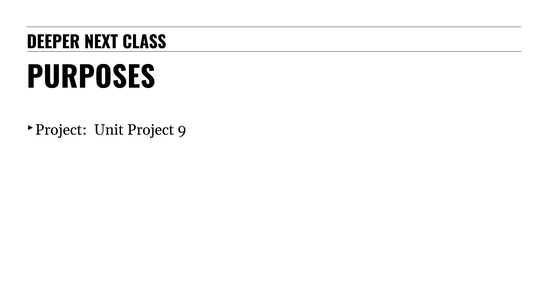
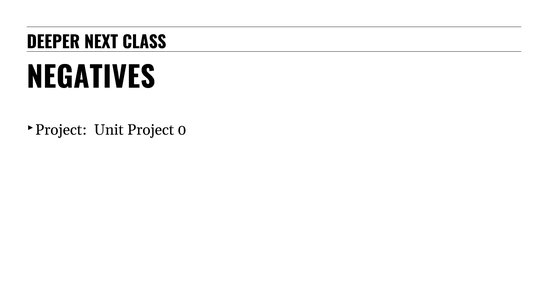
PURPOSES: PURPOSES -> NEGATIVES
9: 9 -> 0
